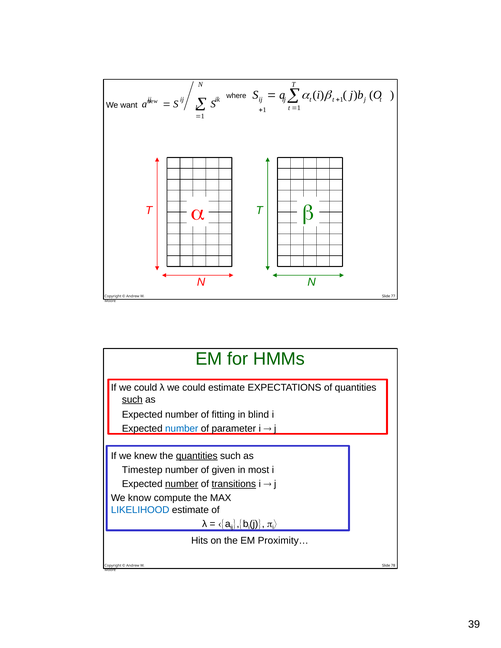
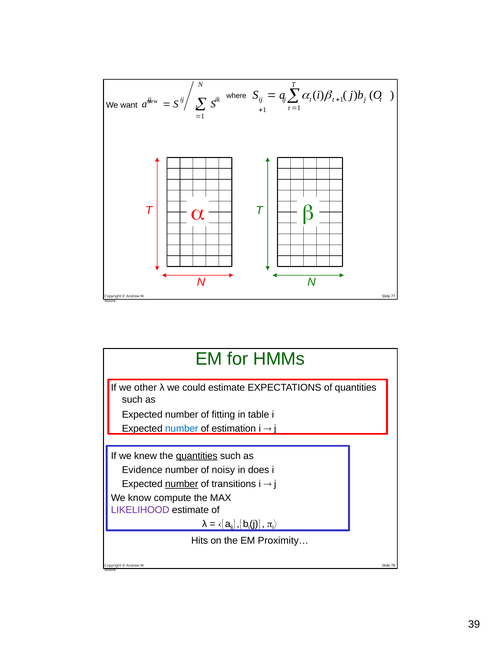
If we could: could -> other
such at (132, 400) underline: present -> none
blind: blind -> table
parameter: parameter -> estimation
Timestep: Timestep -> Evidence
given: given -> noisy
most: most -> does
transitions underline: present -> none
LIKELIHOOD colour: blue -> purple
